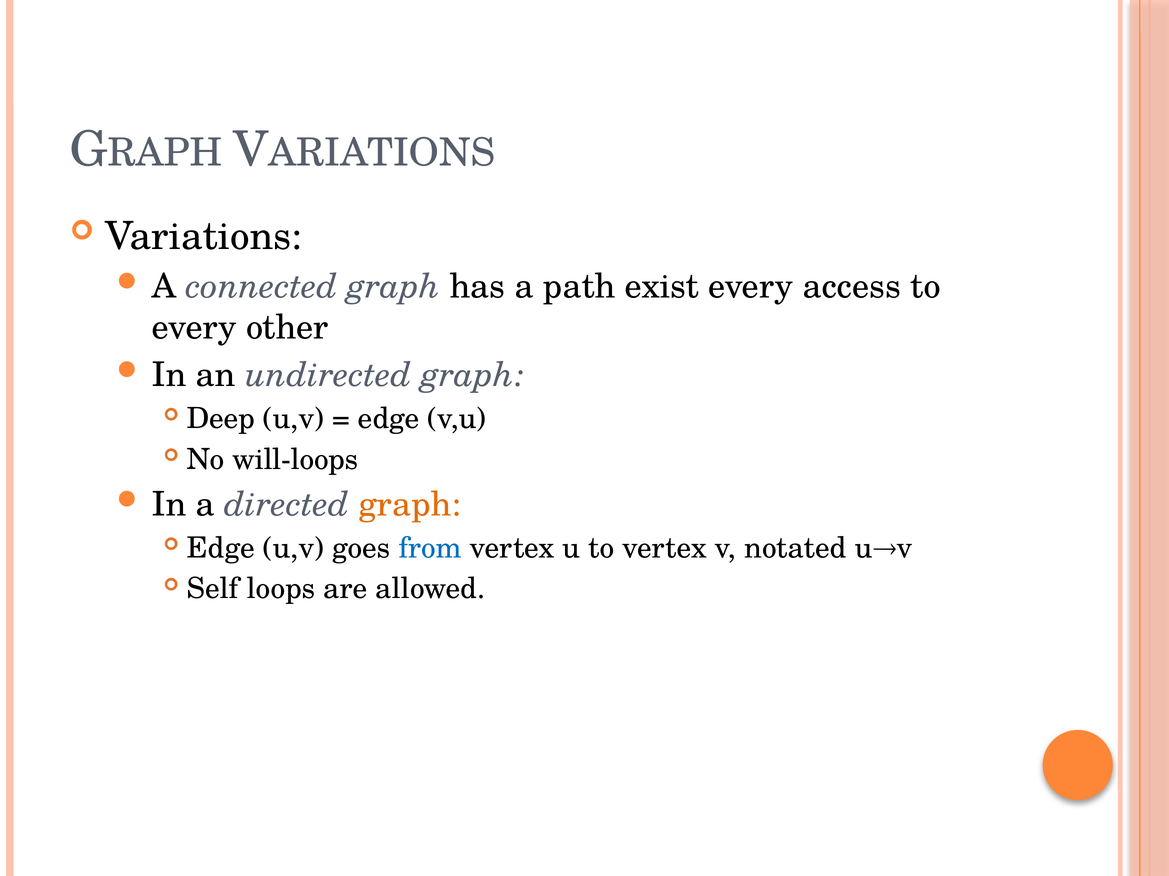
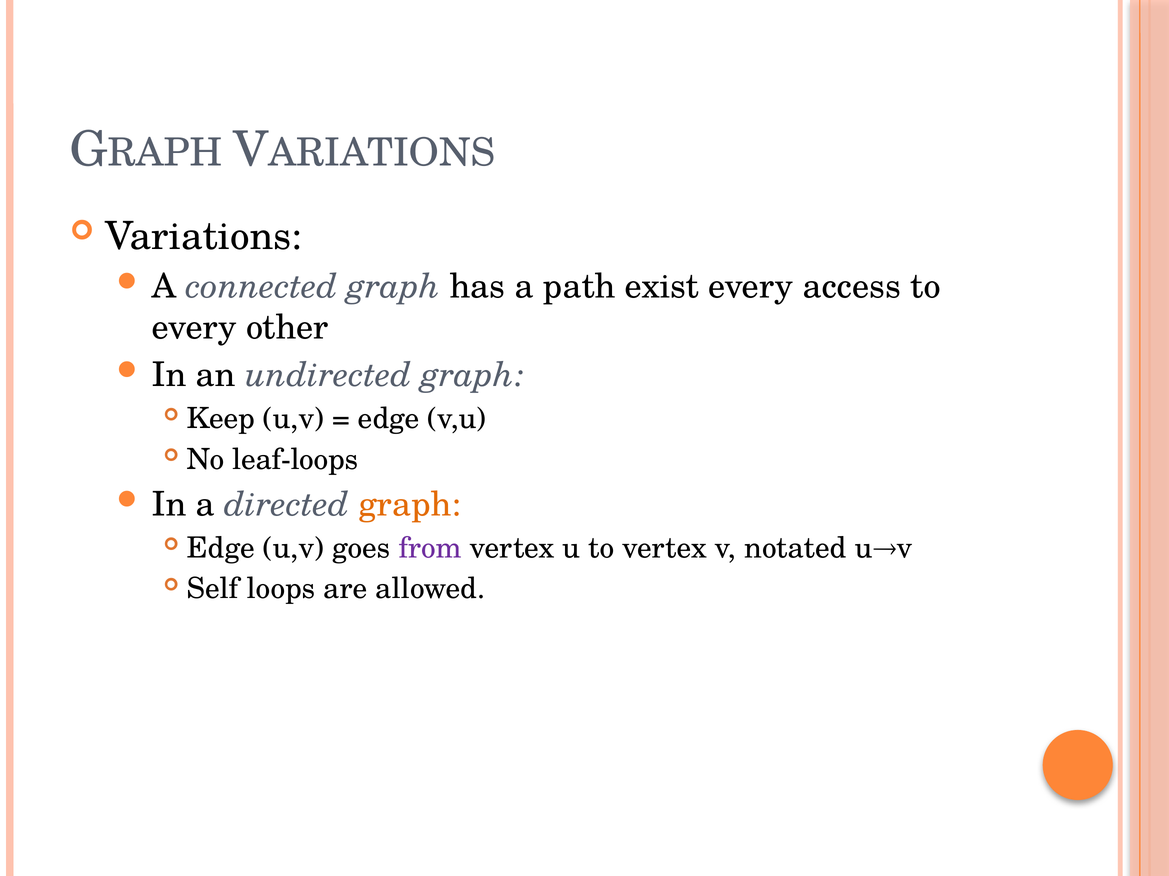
Deep: Deep -> Keep
will-loops: will-loops -> leaf-loops
from colour: blue -> purple
